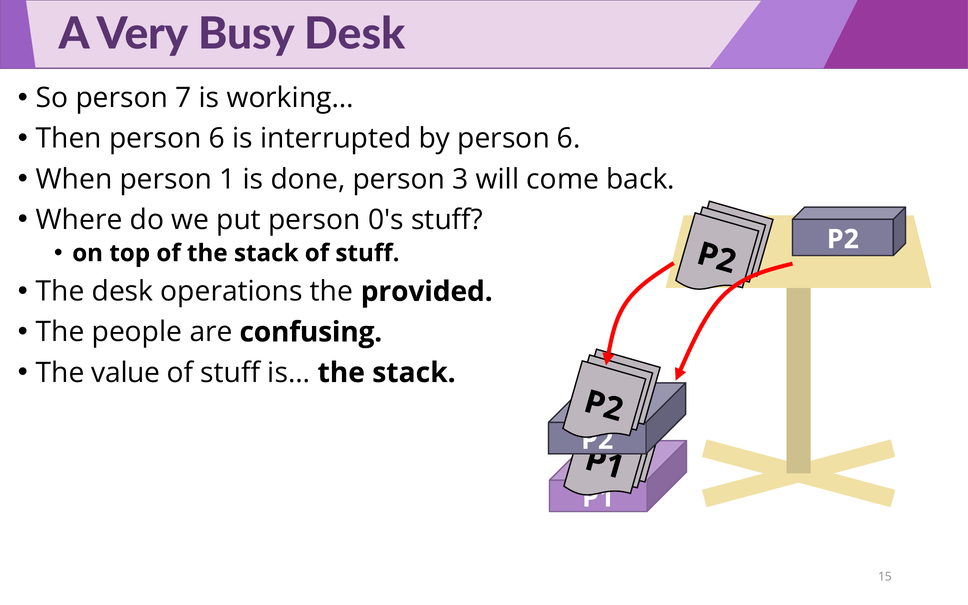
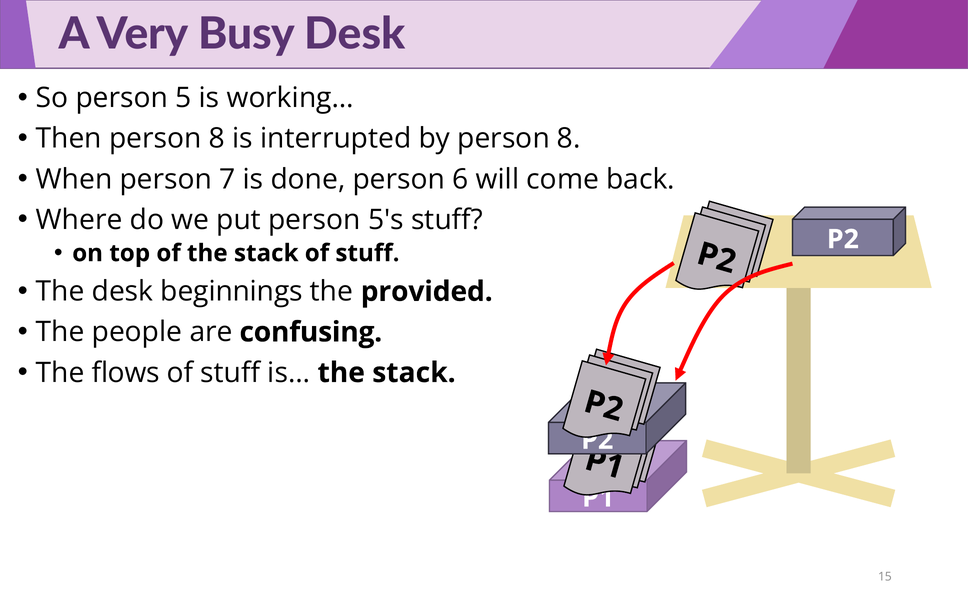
7: 7 -> 5
Then person 6: 6 -> 8
by person 6: 6 -> 8
person 1: 1 -> 7
3: 3 -> 6
0's: 0's -> 5's
operations: operations -> beginnings
value: value -> flows
